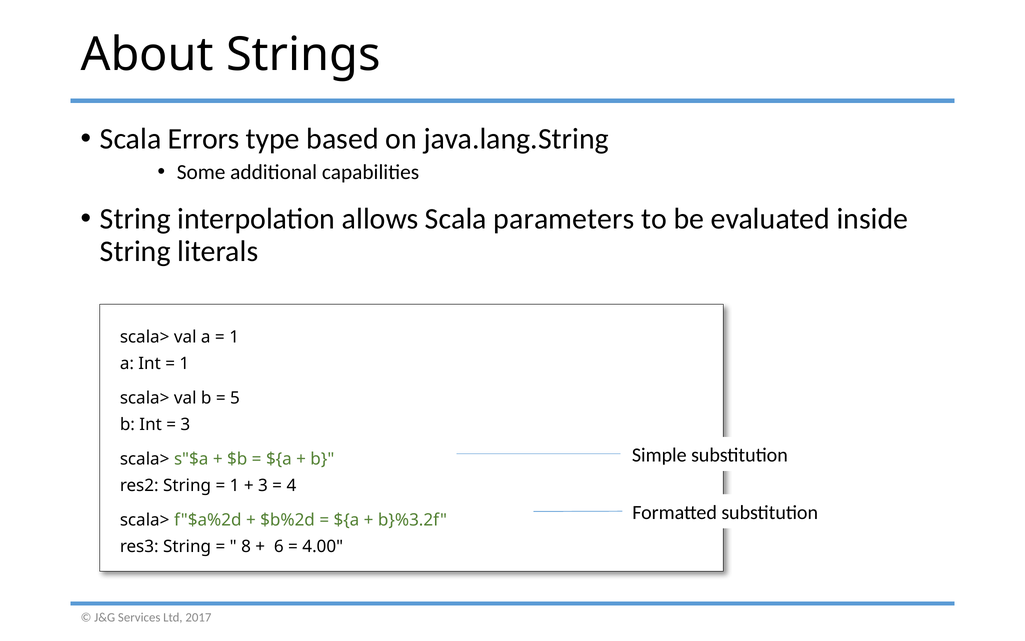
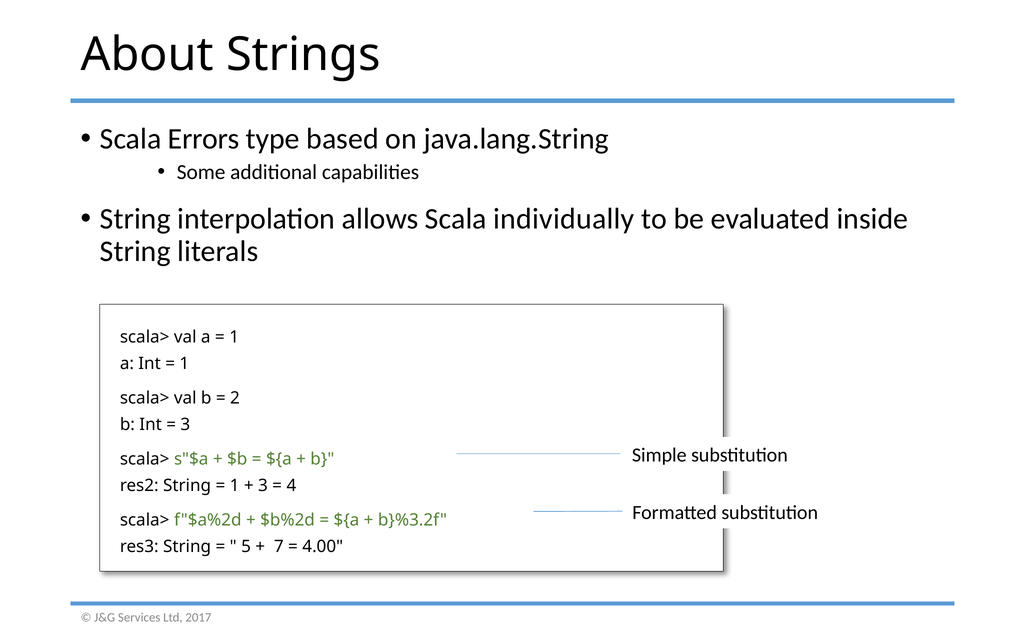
parameters: parameters -> individually
5: 5 -> 2
8: 8 -> 5
6: 6 -> 7
